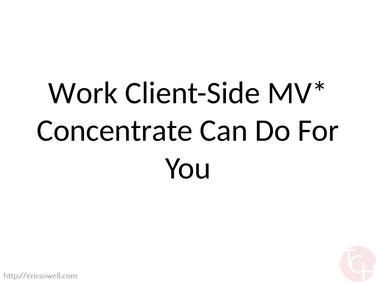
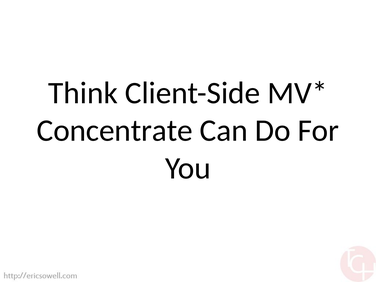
Work: Work -> Think
